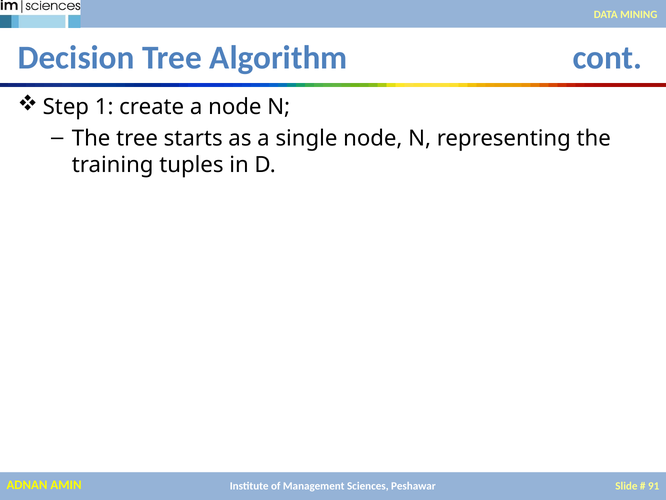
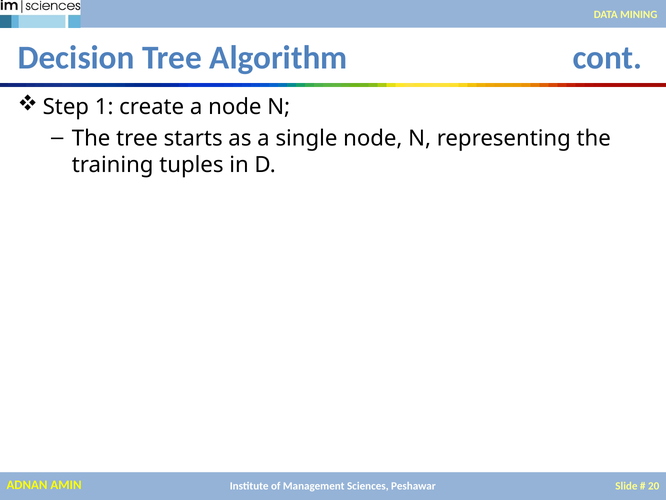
91: 91 -> 20
